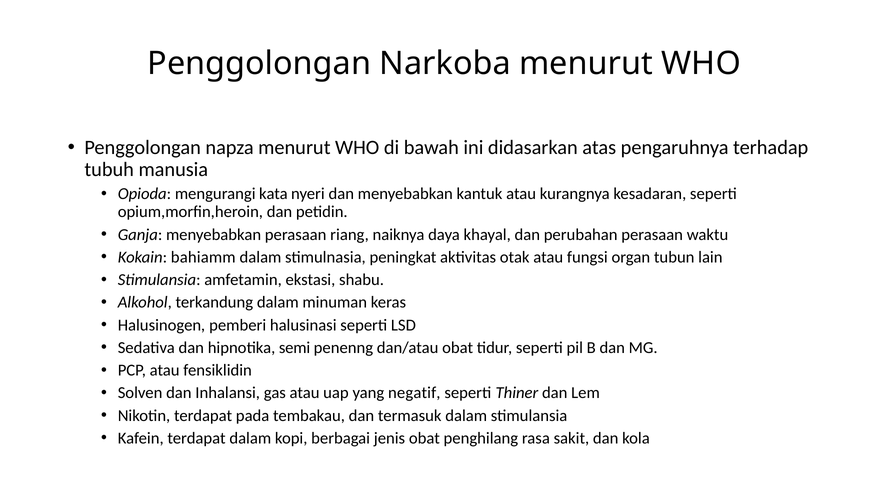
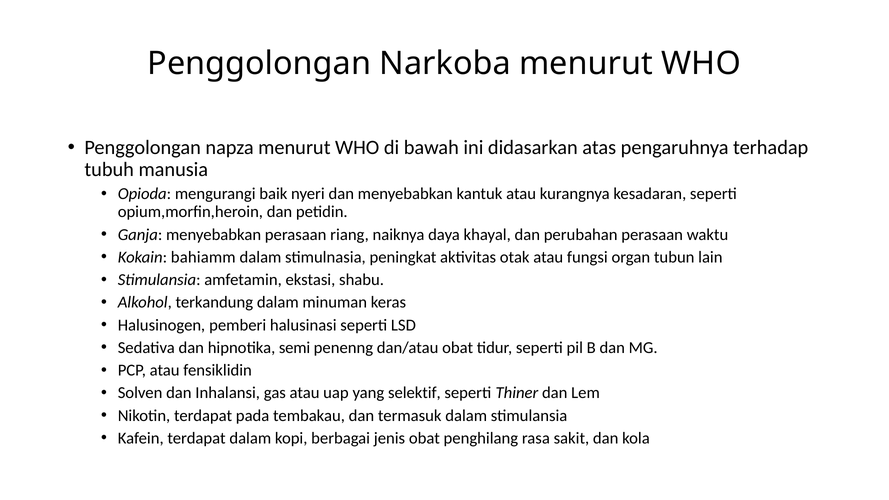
kata: kata -> baik
negatif: negatif -> selektif
